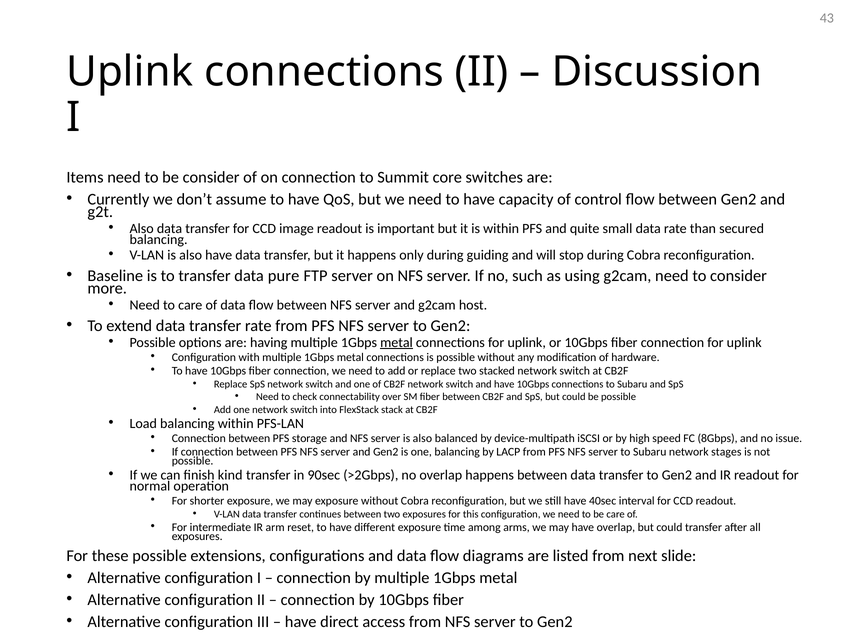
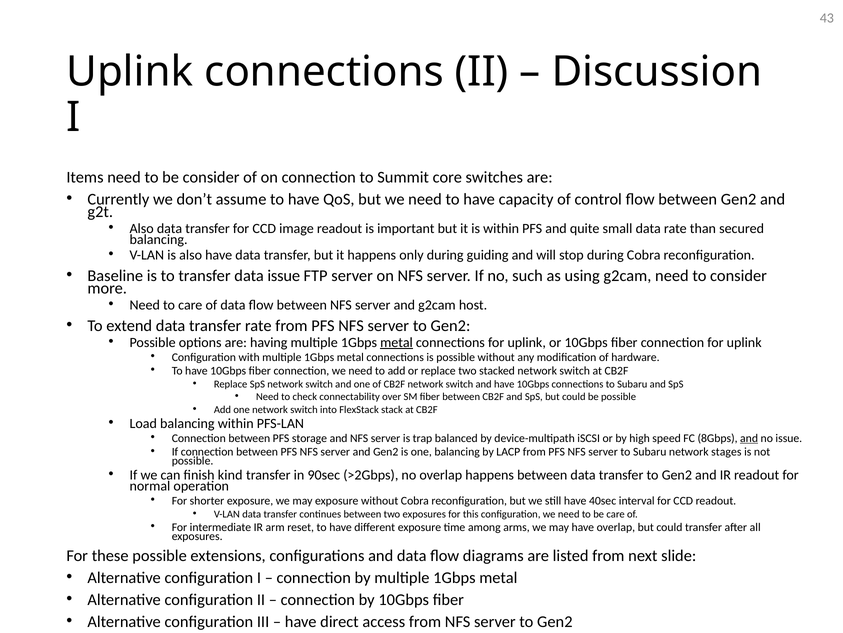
data pure: pure -> issue
server is also: also -> trap
and at (749, 438) underline: none -> present
